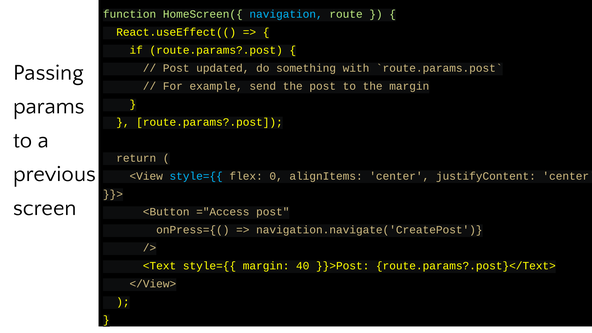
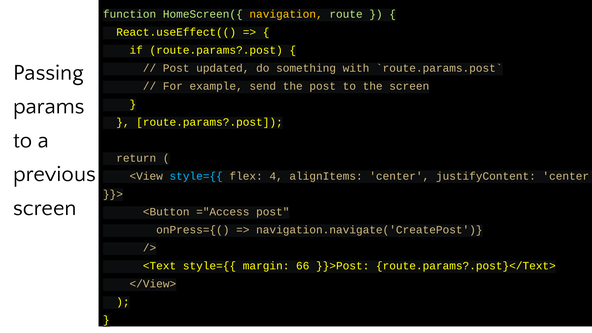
navigation colour: light blue -> yellow
the margin: margin -> screen
0: 0 -> 4
40: 40 -> 66
